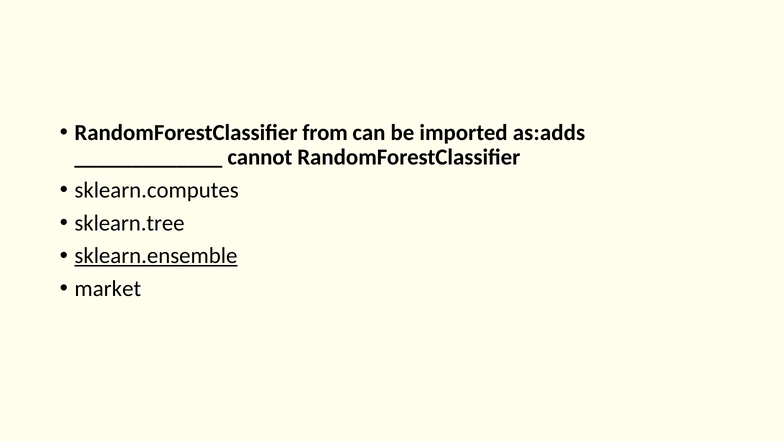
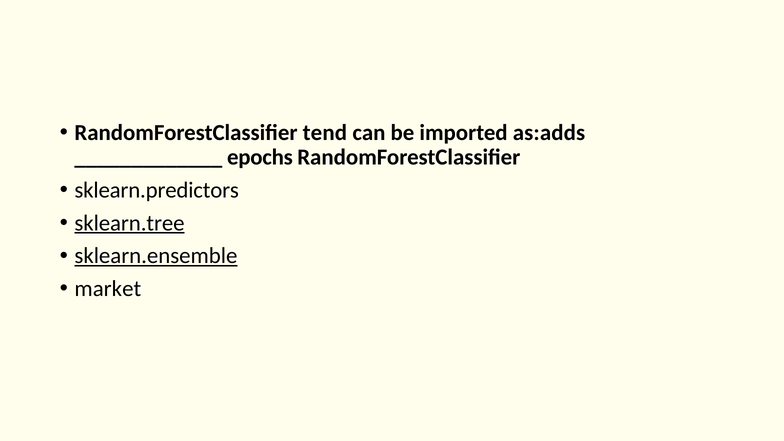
from: from -> tend
cannot: cannot -> epochs
sklearn.computes: sklearn.computes -> sklearn.predictors
sklearn.tree underline: none -> present
